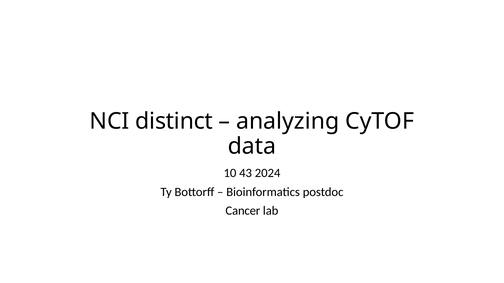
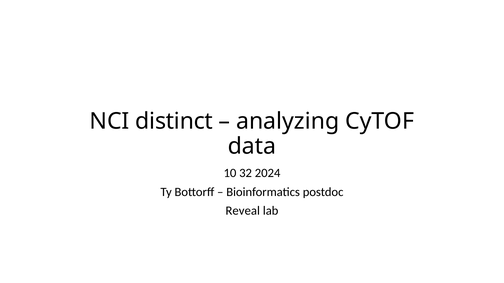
43: 43 -> 32
Cancer: Cancer -> Reveal
